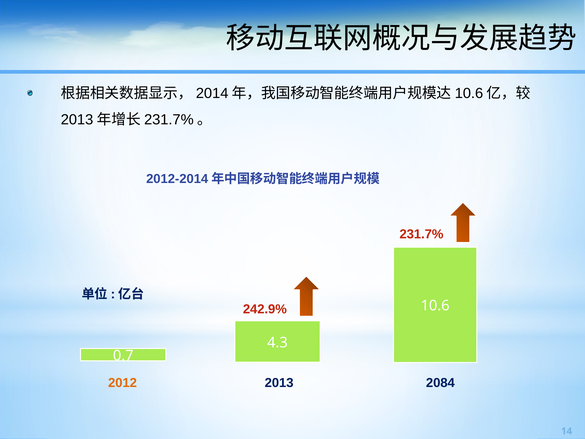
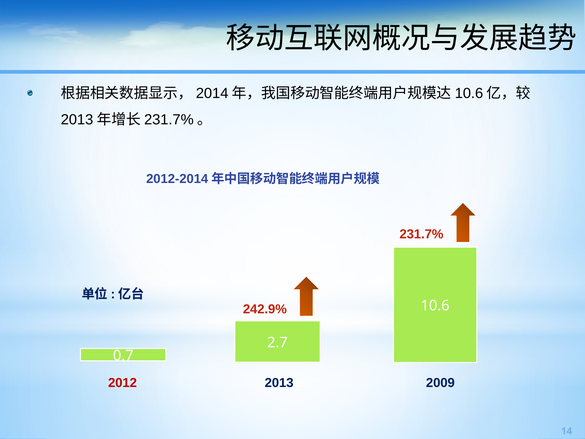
4.3: 4.3 -> 2.7
2012 colour: orange -> red
2084: 2084 -> 2009
